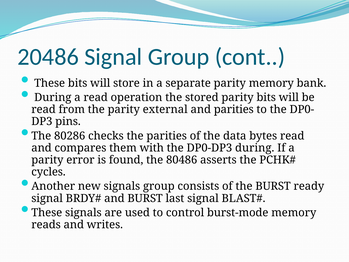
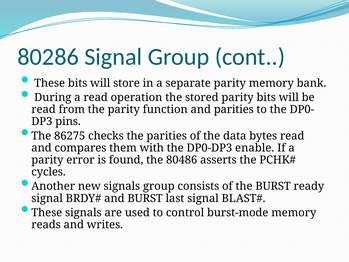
20486: 20486 -> 80286
external: external -> function
80286: 80286 -> 86275
DP0-DP3 during: during -> enable
